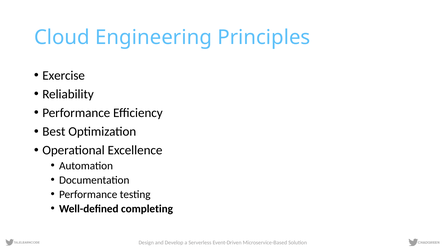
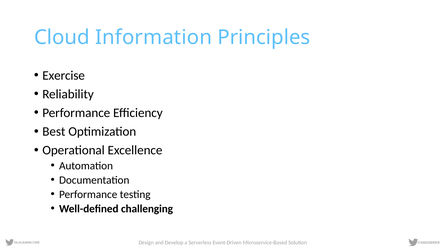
Engineering: Engineering -> Information
completing: completing -> challenging
